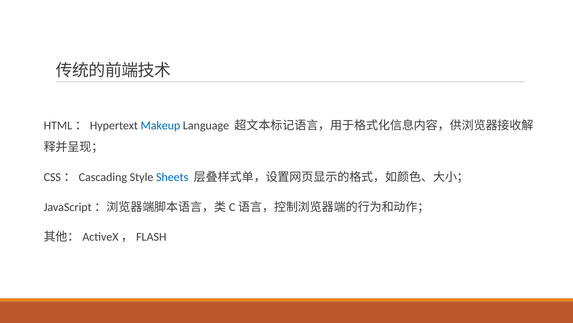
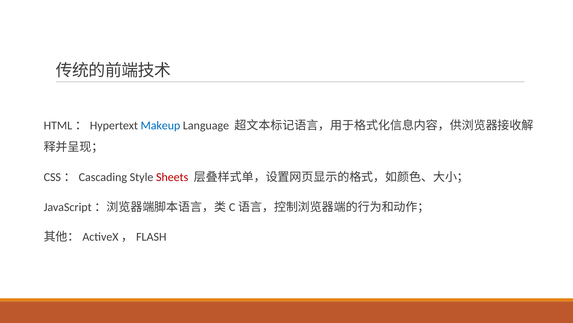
Sheets colour: blue -> red
